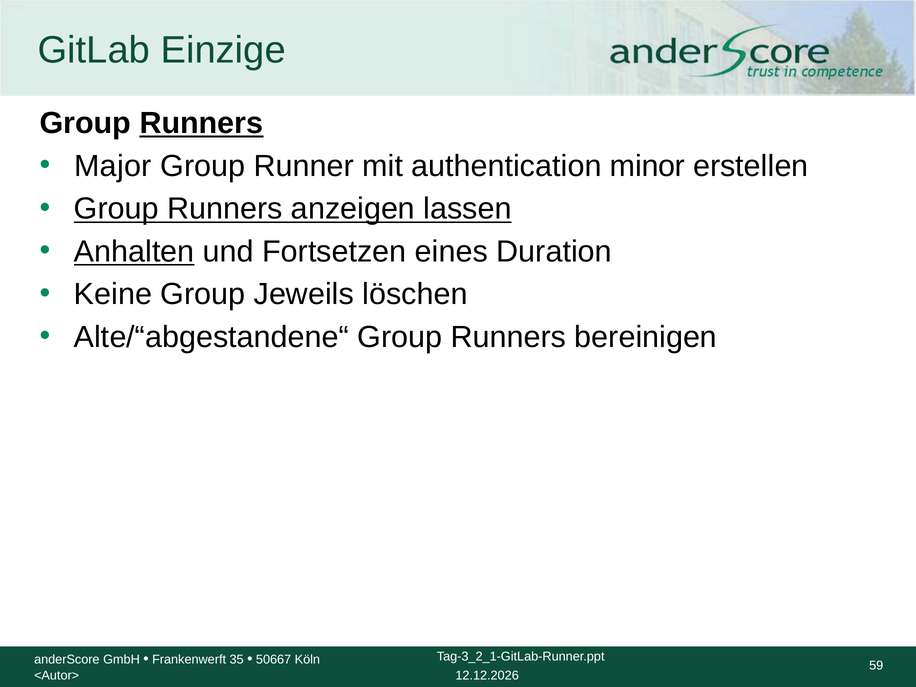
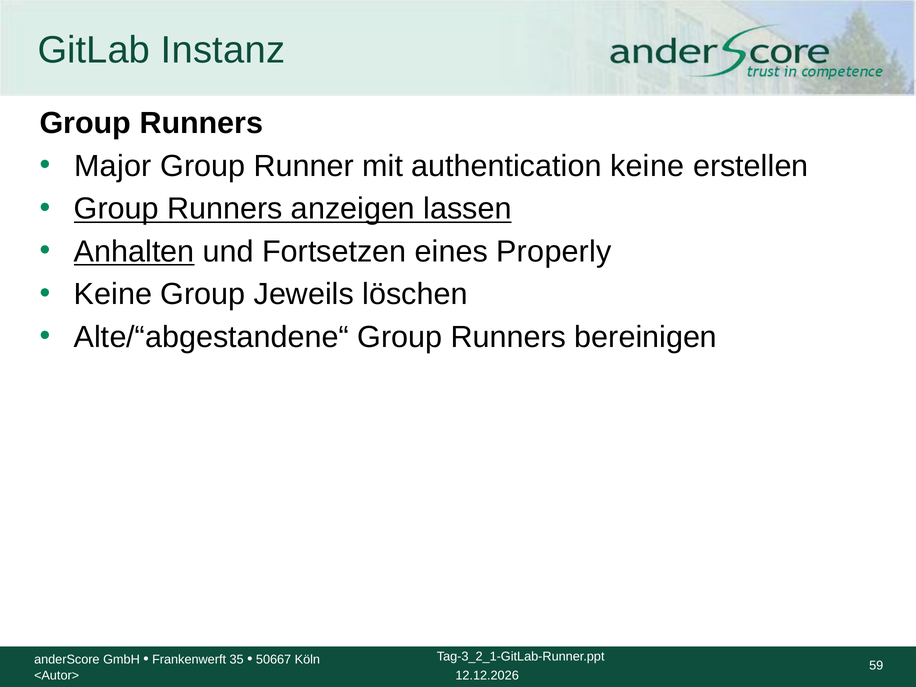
Einzige: Einzige -> Instanz
Runners at (201, 123) underline: present -> none
authentication minor: minor -> keine
Duration: Duration -> Properly
